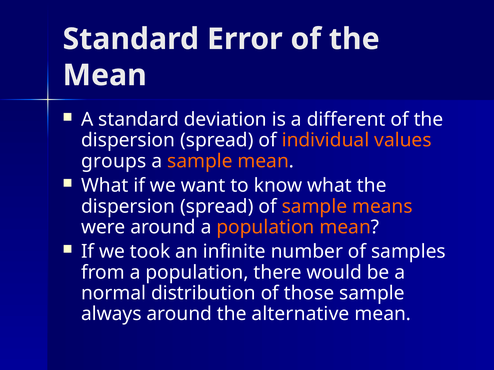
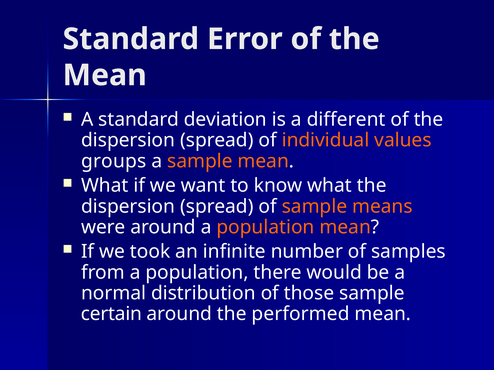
always: always -> certain
alternative: alternative -> performed
